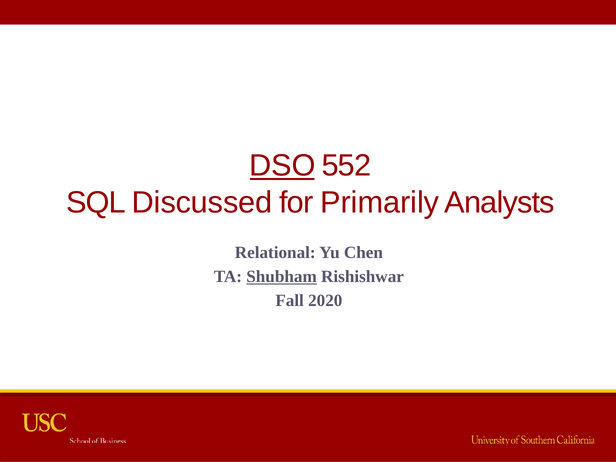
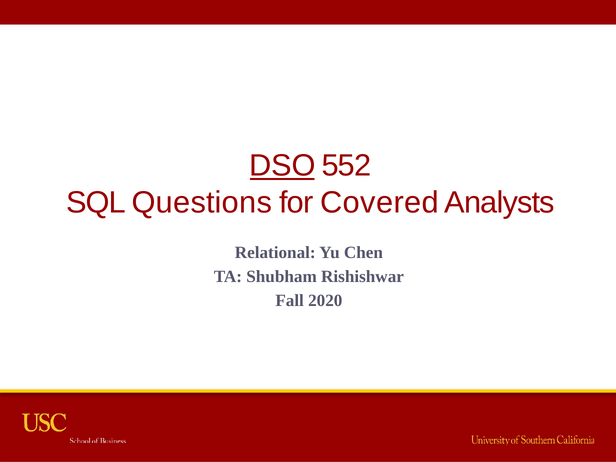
Discussed: Discussed -> Questions
Primarily: Primarily -> Covered
Shubham underline: present -> none
